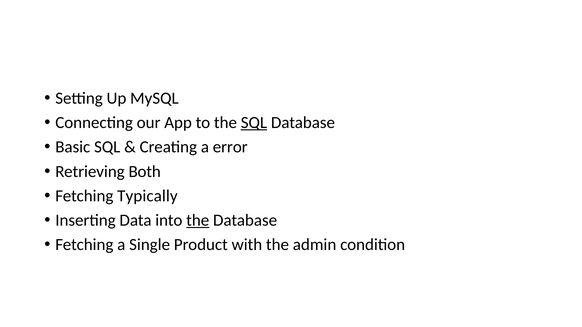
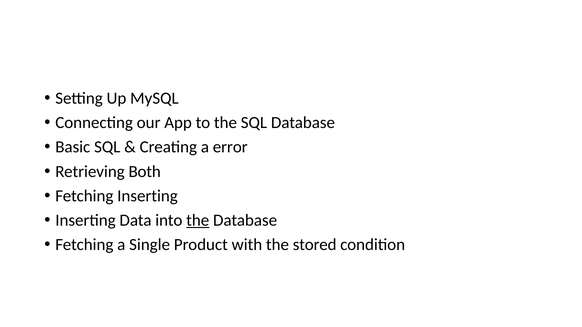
SQL at (254, 123) underline: present -> none
Fetching Typically: Typically -> Inserting
admin: admin -> stored
